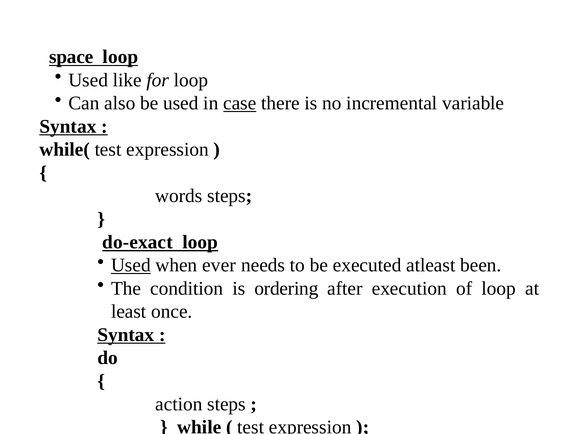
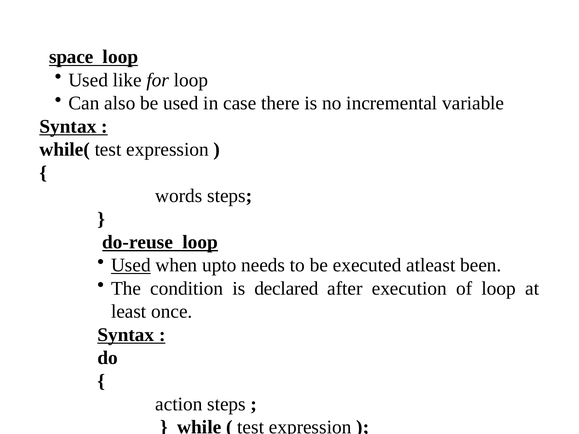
case underline: present -> none
do-exact: do-exact -> do-reuse
ever: ever -> upto
ordering: ordering -> declared
